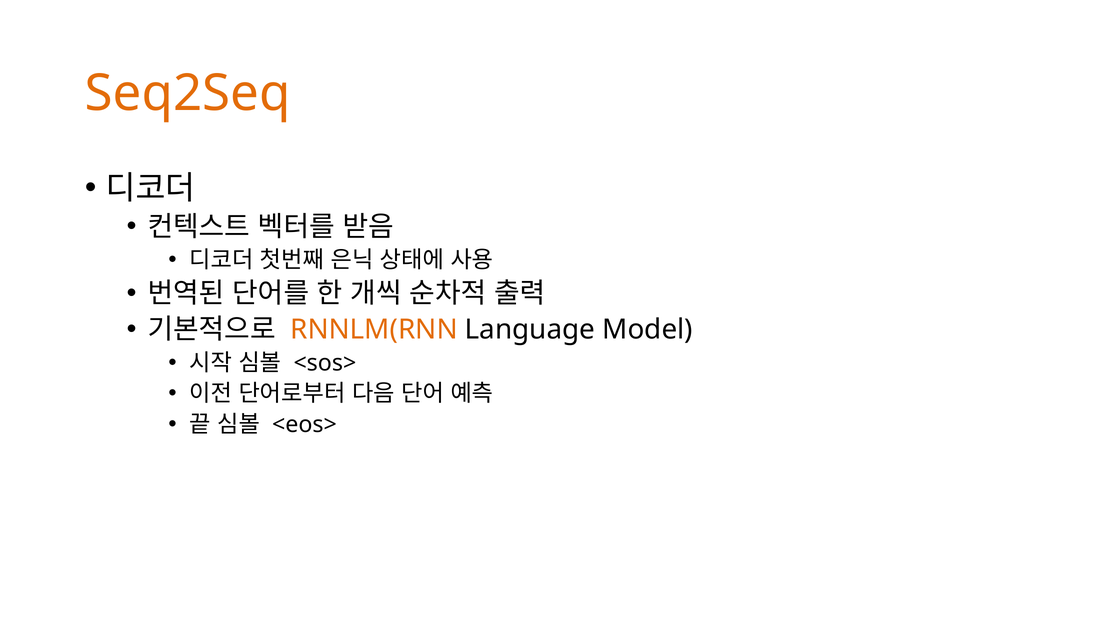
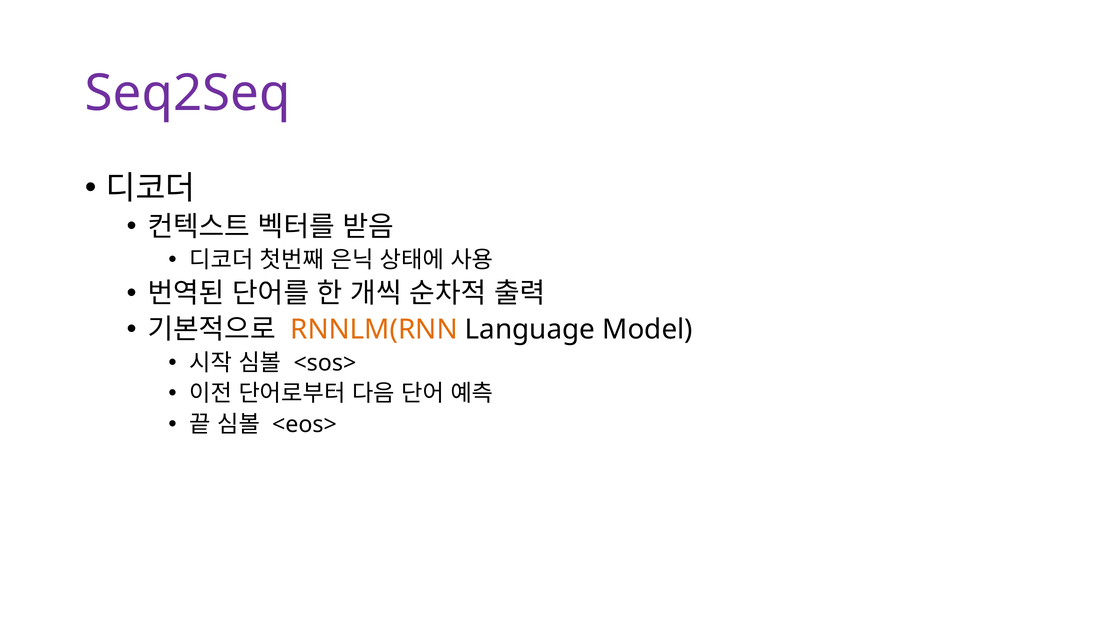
Seq2Seq colour: orange -> purple
